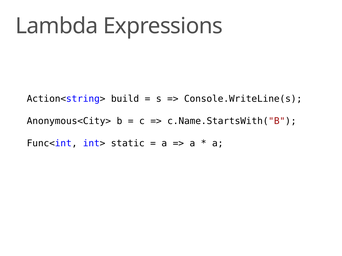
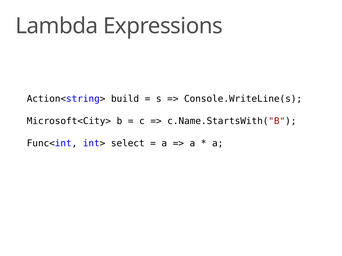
Anonymous<City>: Anonymous<City> -> Microsoft<City>
static: static -> select
